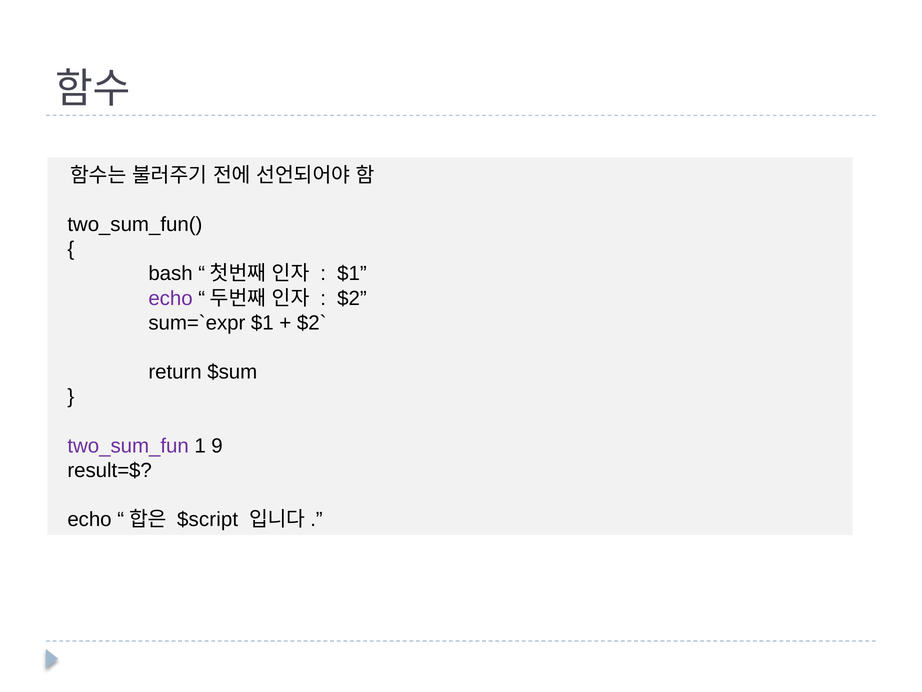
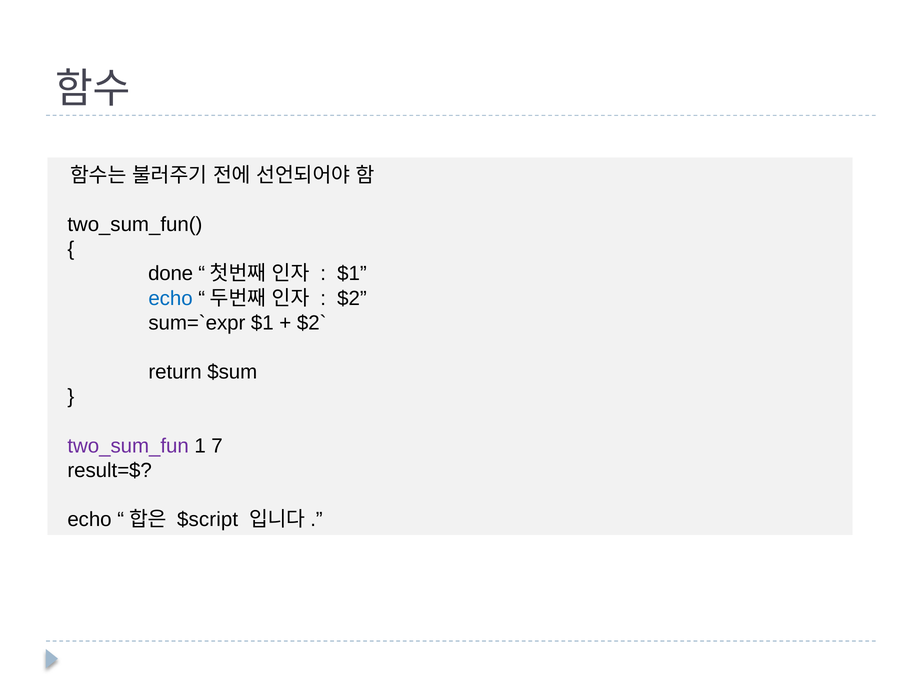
bash: bash -> done
echo at (171, 298) colour: purple -> blue
9: 9 -> 7
